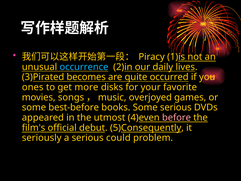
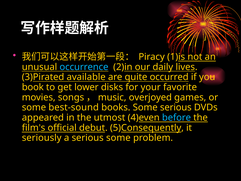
becomes: becomes -> available
ones: ones -> book
more: more -> lower
best-before: best-before -> best-sound
before colour: pink -> light blue
serious could: could -> some
